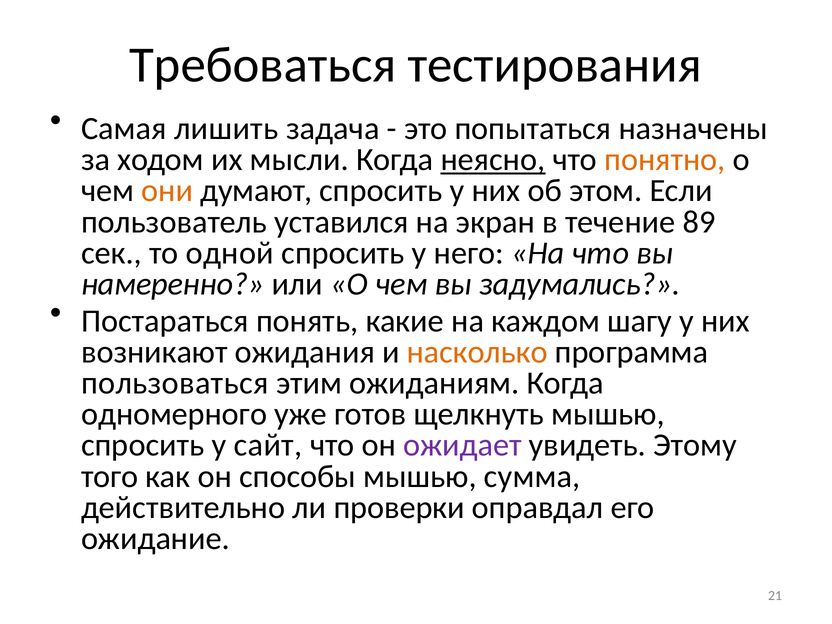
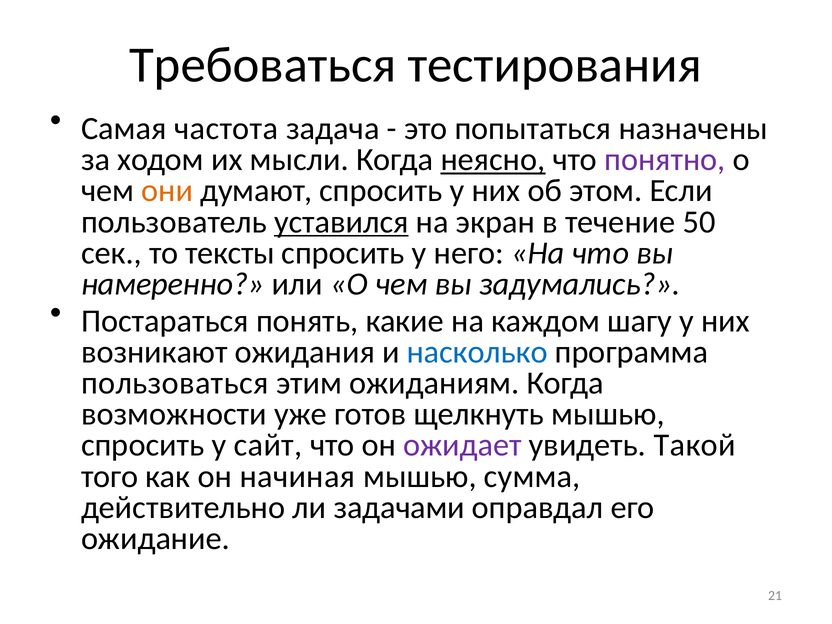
лишить: лишить -> частота
понятно colour: orange -> purple
уставился underline: none -> present
89: 89 -> 50
одной: одной -> тексты
насколько colour: orange -> blue
одномерного: одномерного -> возможности
Этому: Этому -> Такой
способы: способы -> начиная
проверки: проверки -> задачами
